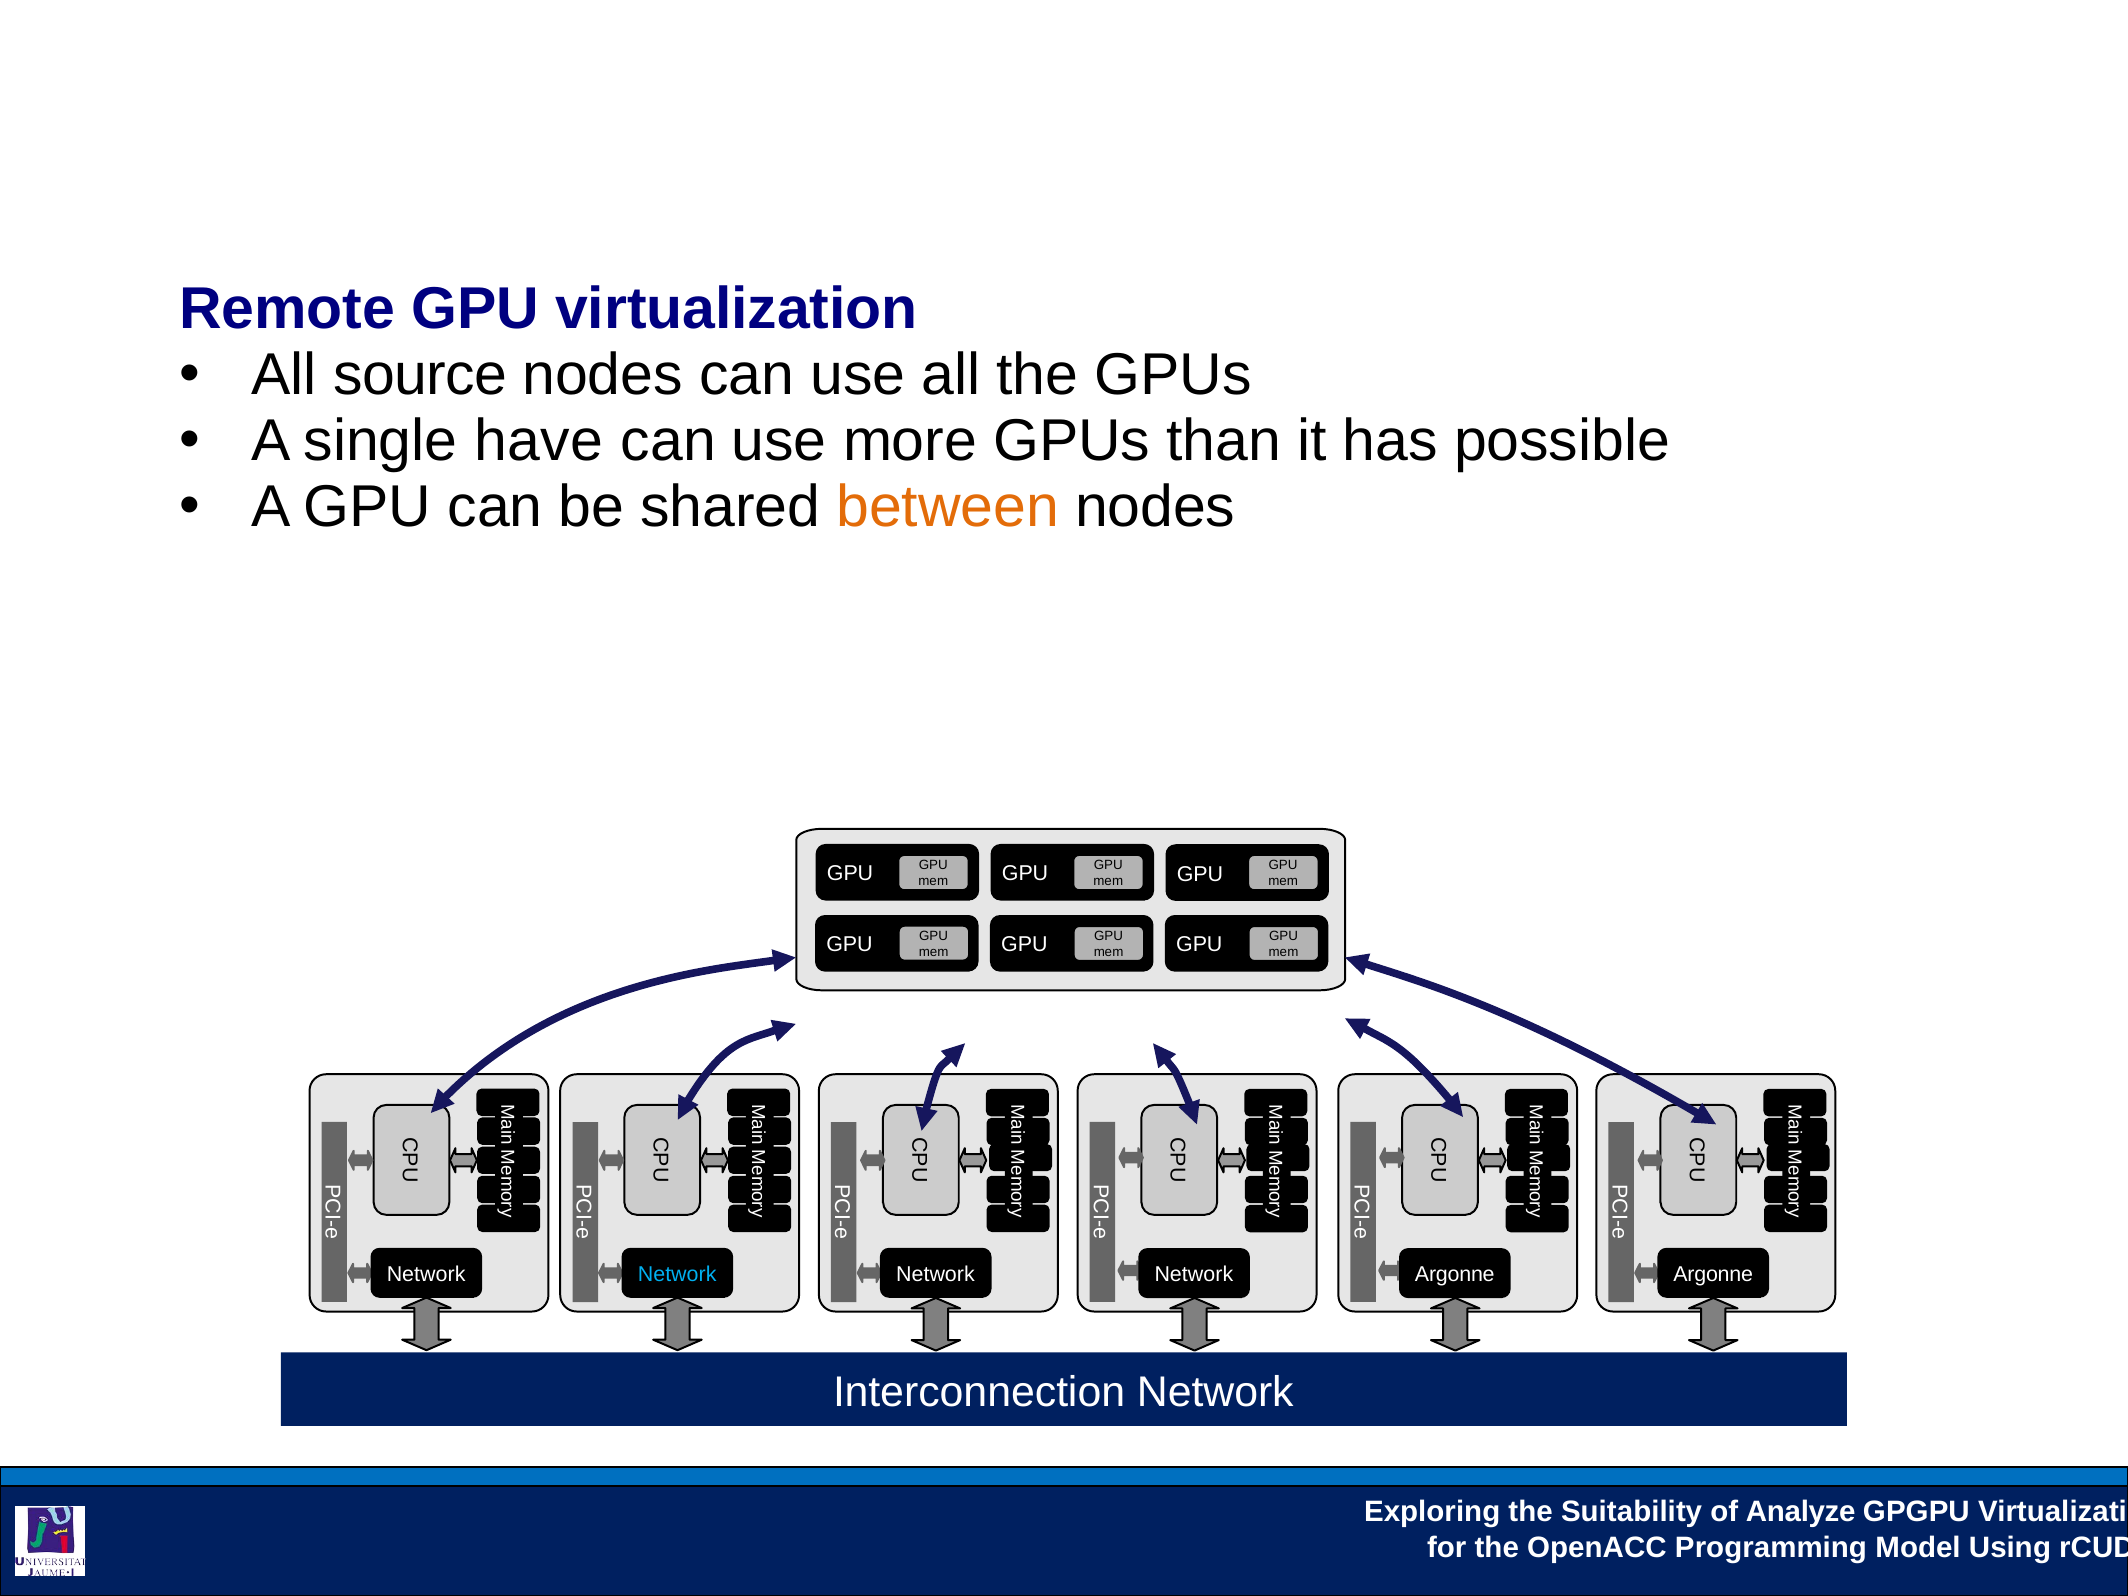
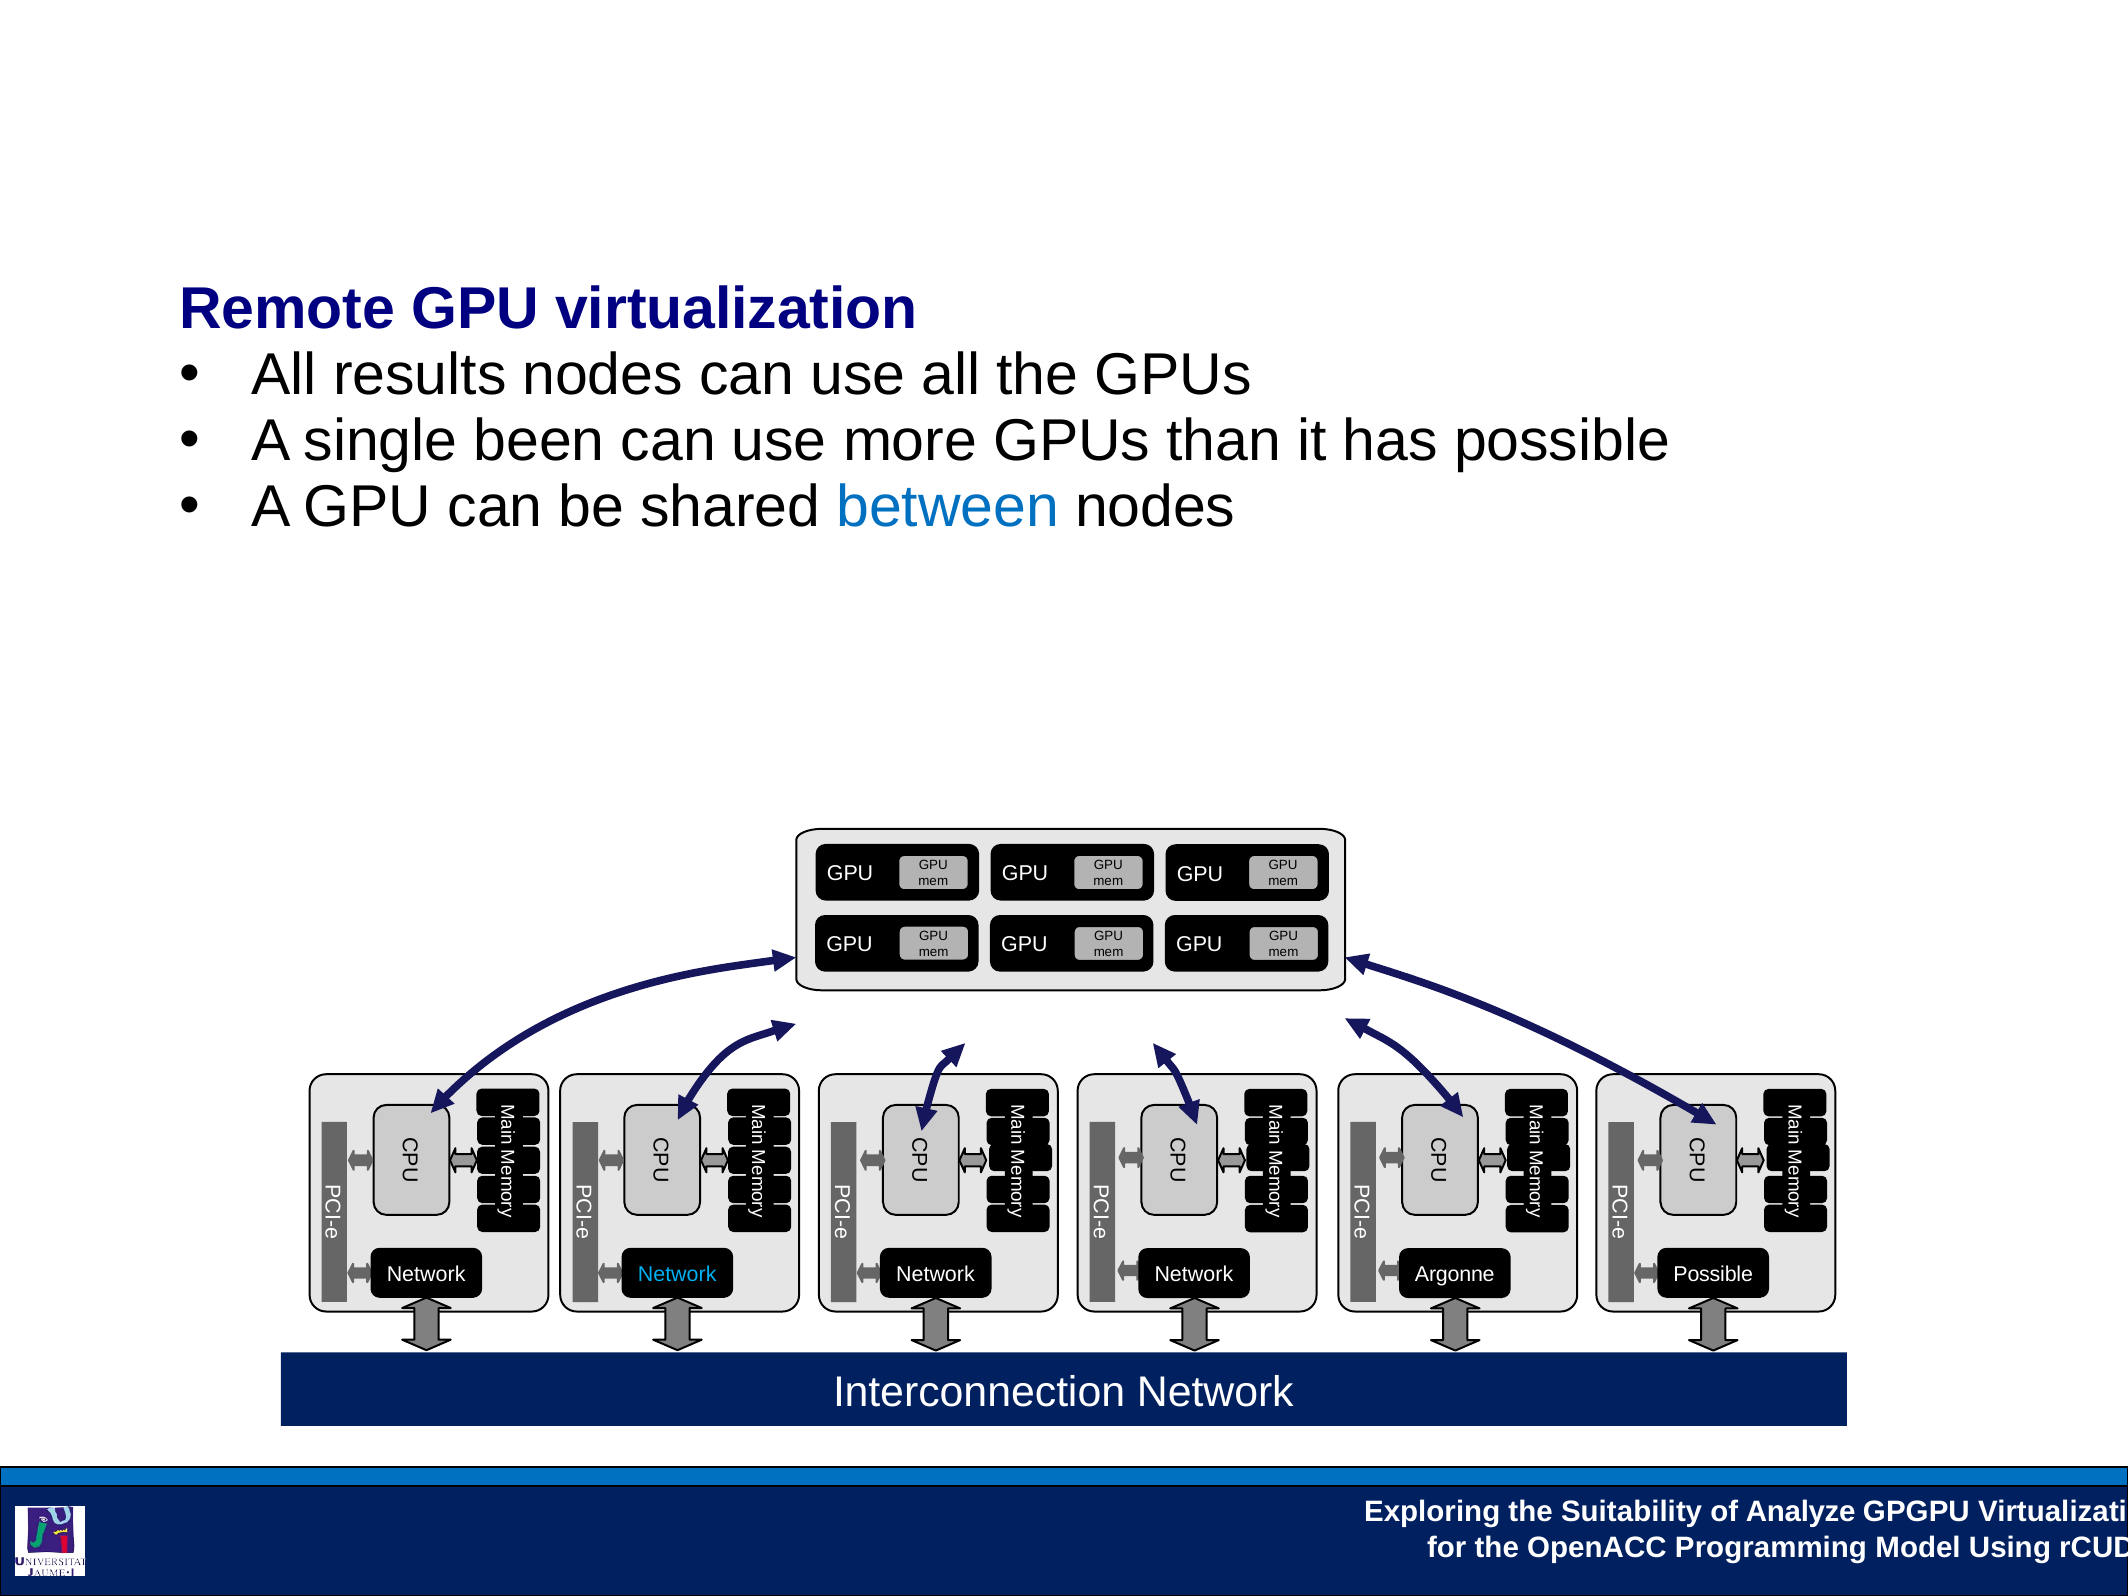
source: source -> results
have: have -> been
between colour: orange -> blue
Argonne at (1713, 1274): Argonne -> Possible
